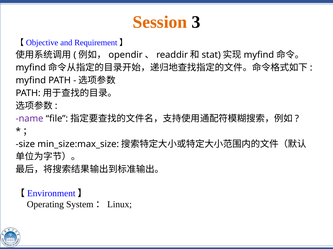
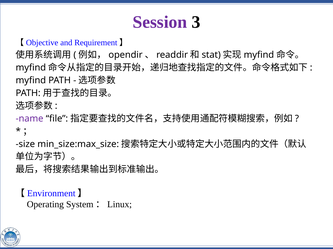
Session colour: orange -> purple
